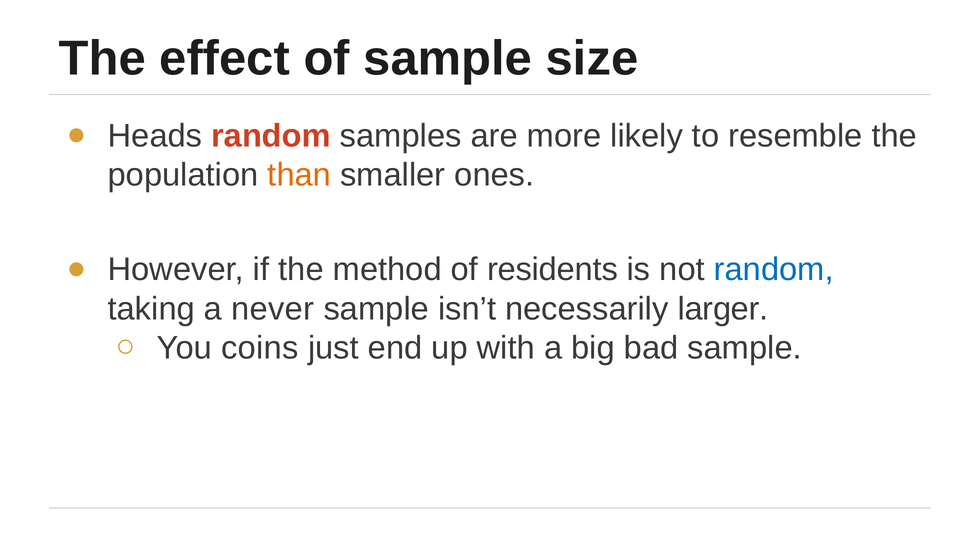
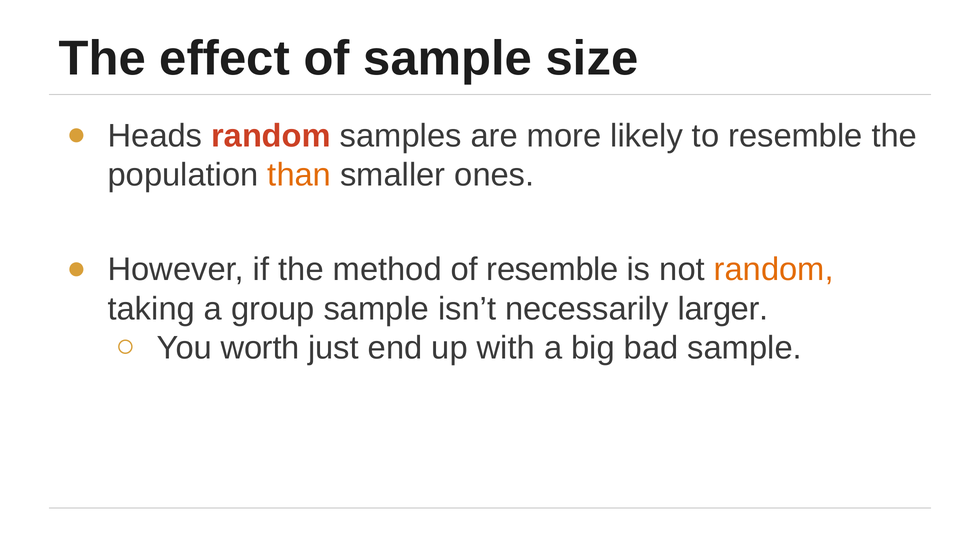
of residents: residents -> resemble
random at (774, 270) colour: blue -> orange
never: never -> group
coins: coins -> worth
